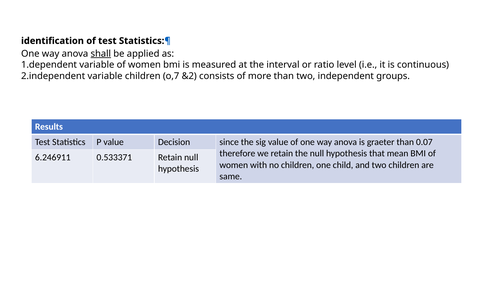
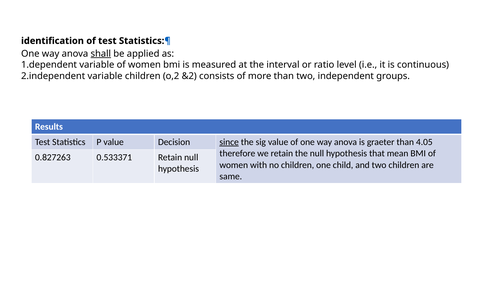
o,7: o,7 -> o,2
since underline: none -> present
0.07: 0.07 -> 4.05
6.246911: 6.246911 -> 0.827263
